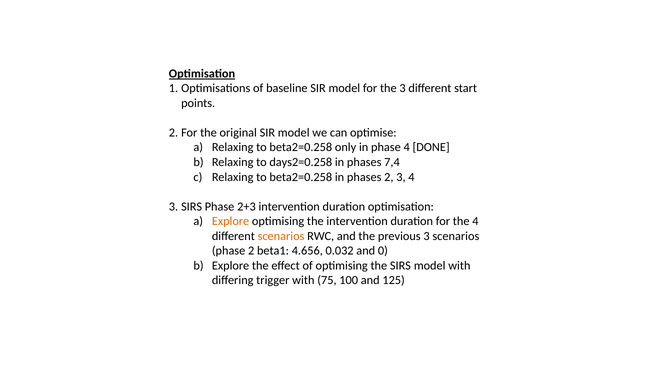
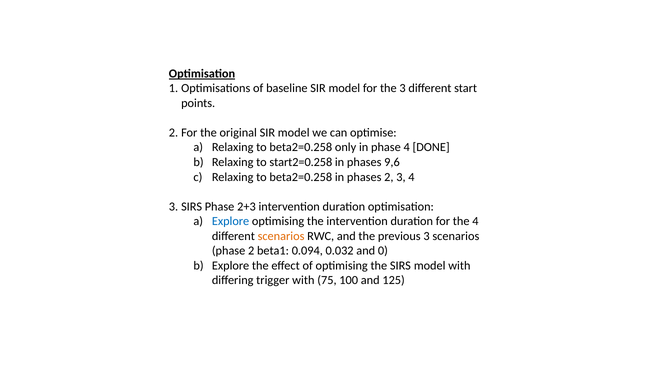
days2=0.258: days2=0.258 -> start2=0.258
7,4: 7,4 -> 9,6
Explore at (231, 221) colour: orange -> blue
4.656: 4.656 -> 0.094
